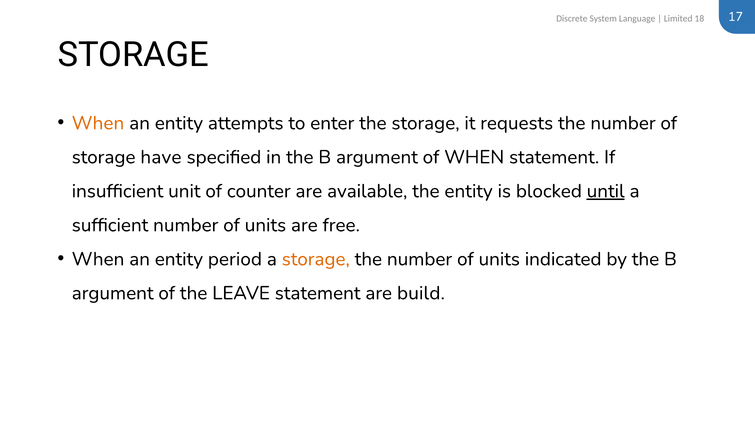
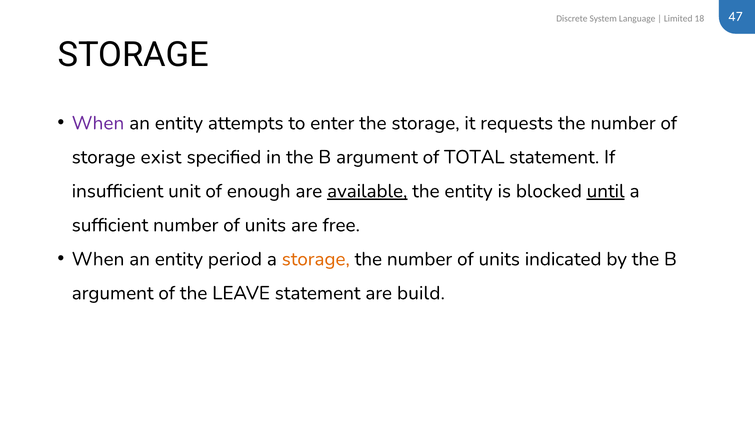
17: 17 -> 47
When at (98, 123) colour: orange -> purple
have: have -> exist
of WHEN: WHEN -> TOTAL
counter: counter -> enough
available underline: none -> present
